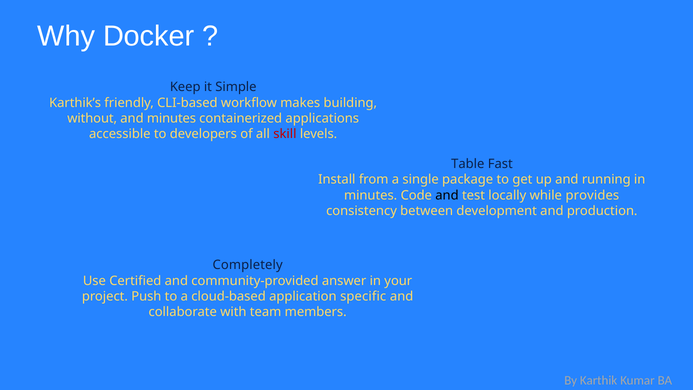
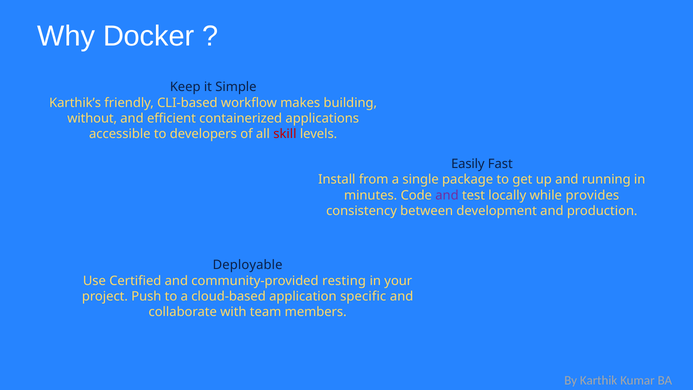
and minutes: minutes -> efficient
Table: Table -> Easily
and at (447, 195) colour: black -> purple
Completely: Completely -> Deployable
answer: answer -> resting
